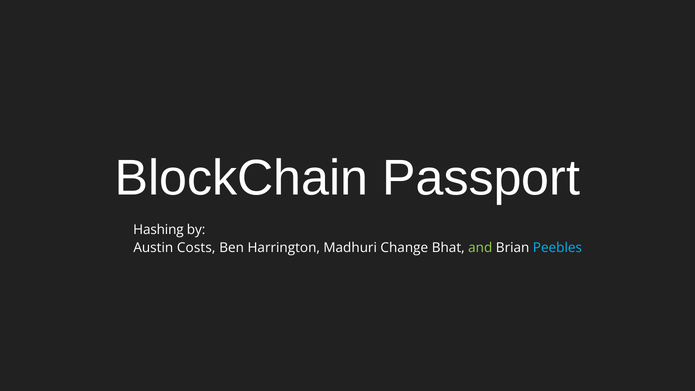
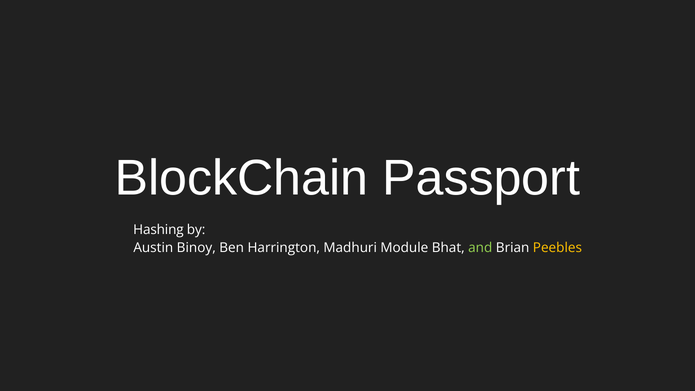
Costs: Costs -> Binoy
Change: Change -> Module
Peebles colour: light blue -> yellow
